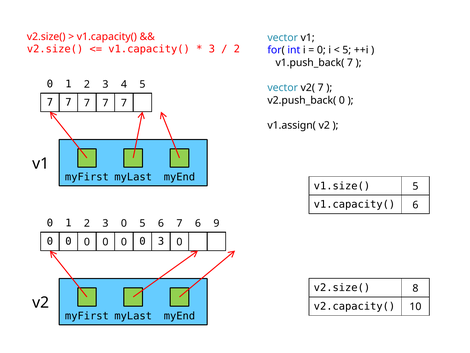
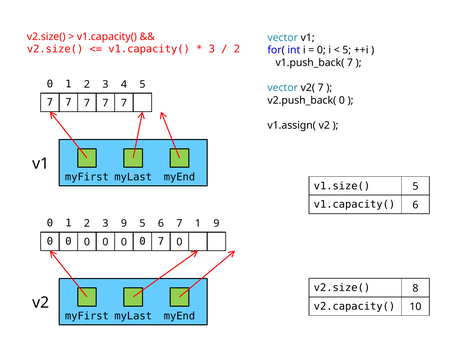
2 3 0: 0 -> 9
7 6: 6 -> 1
0 3: 3 -> 7
